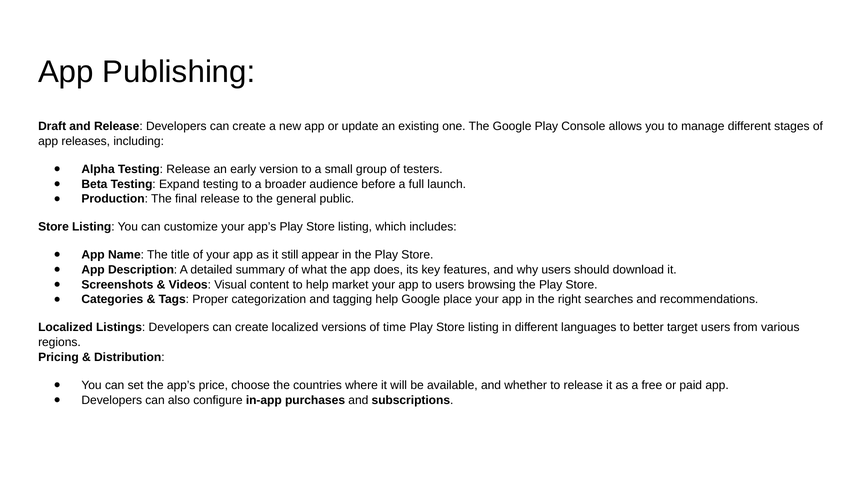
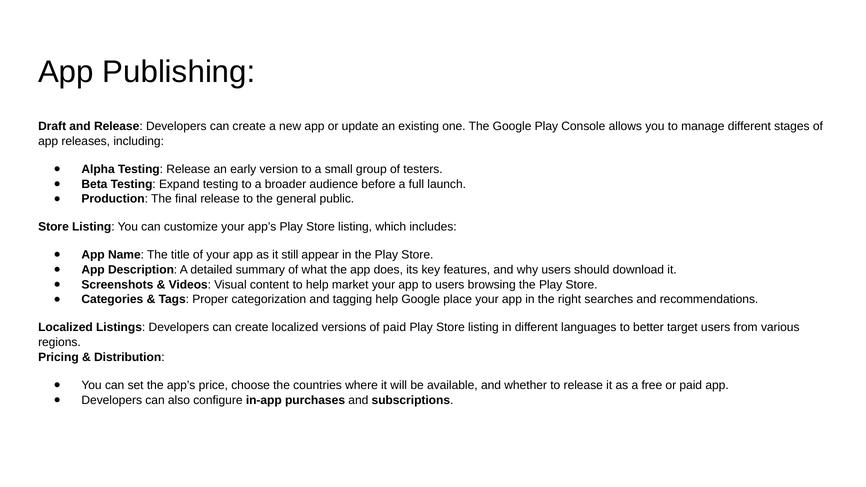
of time: time -> paid
